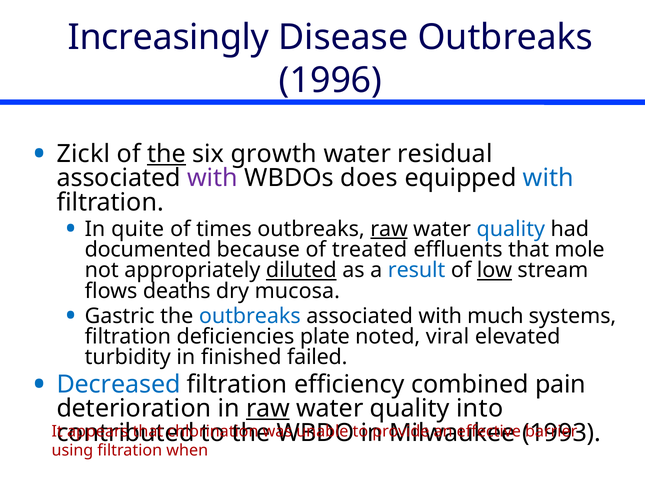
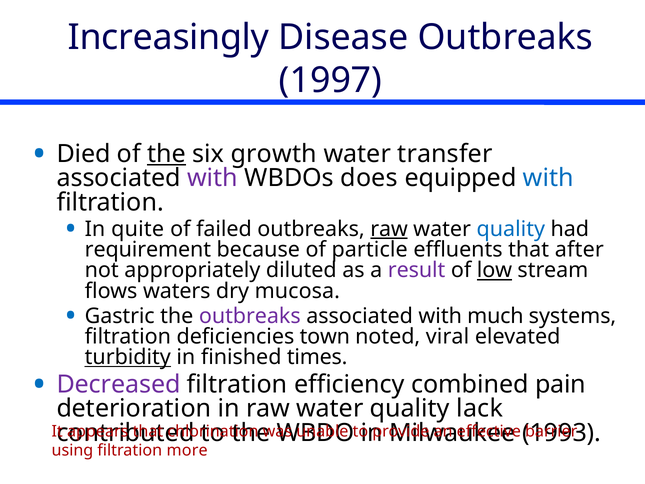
1996: 1996 -> 1997
Zickl: Zickl -> Died
residual: residual -> transfer
times: times -> failed
documented: documented -> requirement
treated: treated -> particle
mole: mole -> after
diluted underline: present -> none
result colour: blue -> purple
deaths: deaths -> waters
outbreaks at (250, 316) colour: blue -> purple
plate: plate -> town
turbidity underline: none -> present
failed: failed -> times
Decreased colour: blue -> purple
raw at (268, 408) underline: present -> none
into: into -> lack
when: when -> more
